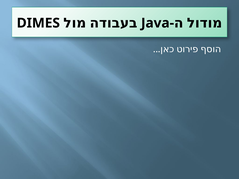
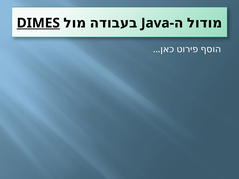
DIMES underline: none -> present
